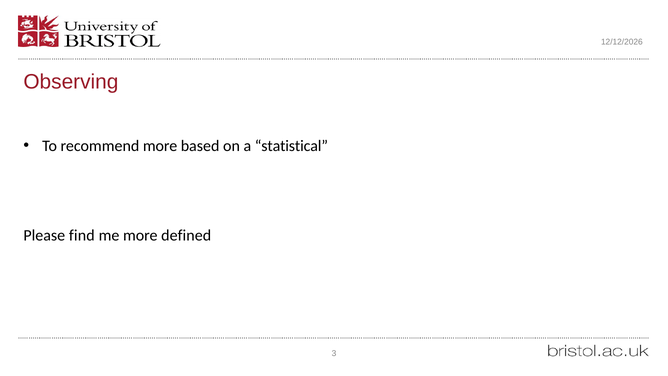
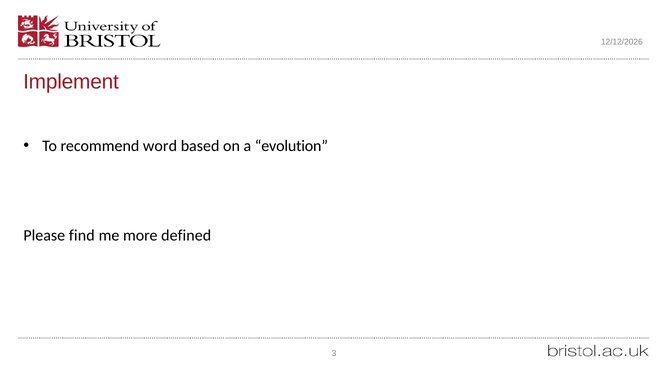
Observing: Observing -> Implement
recommend more: more -> word
statistical: statistical -> evolution
